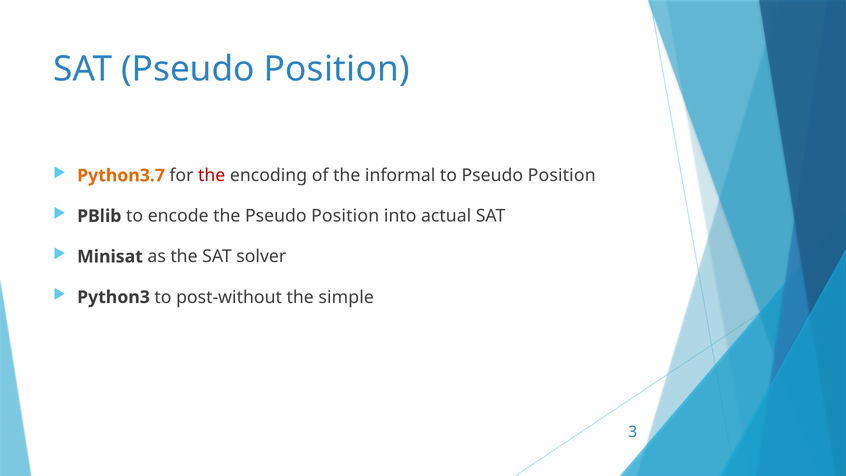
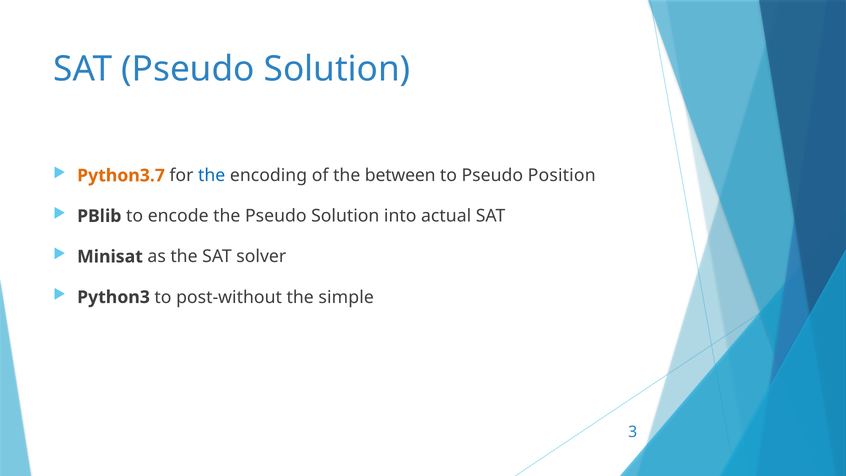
SAT Pseudo Position: Position -> Solution
the at (212, 175) colour: red -> blue
informal: informal -> between
the Pseudo Position: Position -> Solution
